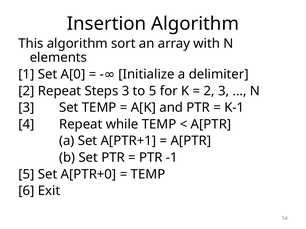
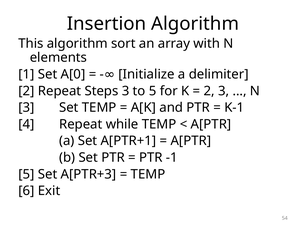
A[PTR+0: A[PTR+0 -> A[PTR+3
